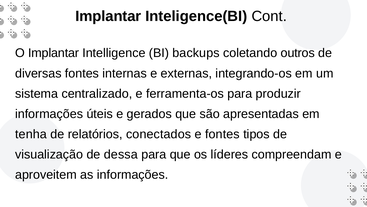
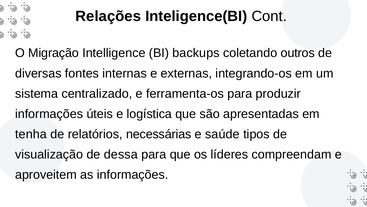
Implantar at (108, 16): Implantar -> Relações
O Implantar: Implantar -> Migração
gerados: gerados -> logística
conectados: conectados -> necessárias
e fontes: fontes -> saúde
